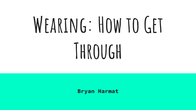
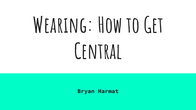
Through: Through -> Central
